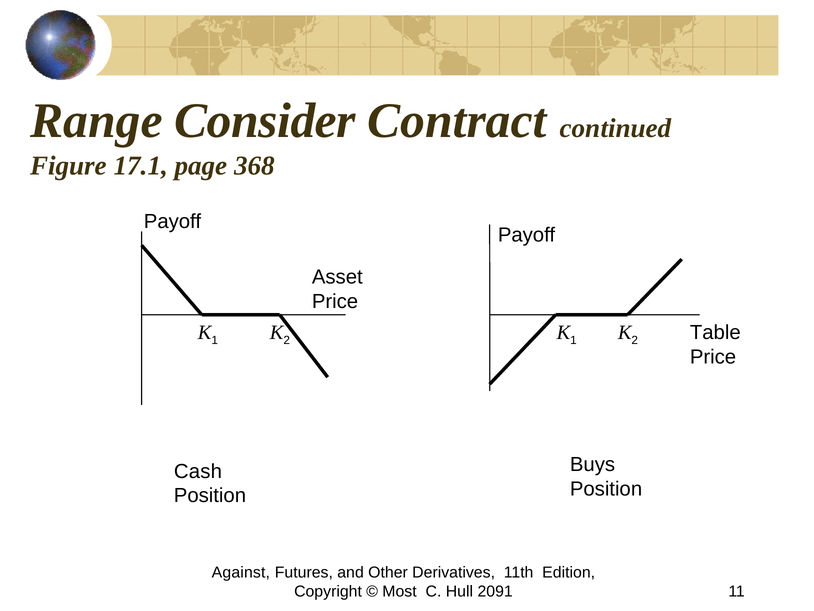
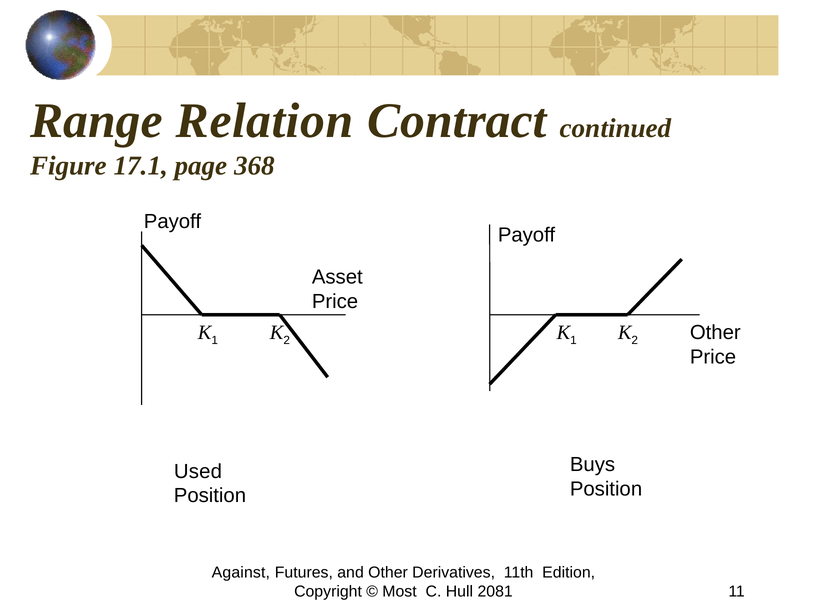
Consider: Consider -> Relation
Table at (715, 332): Table -> Other
Cash: Cash -> Used
2091: 2091 -> 2081
